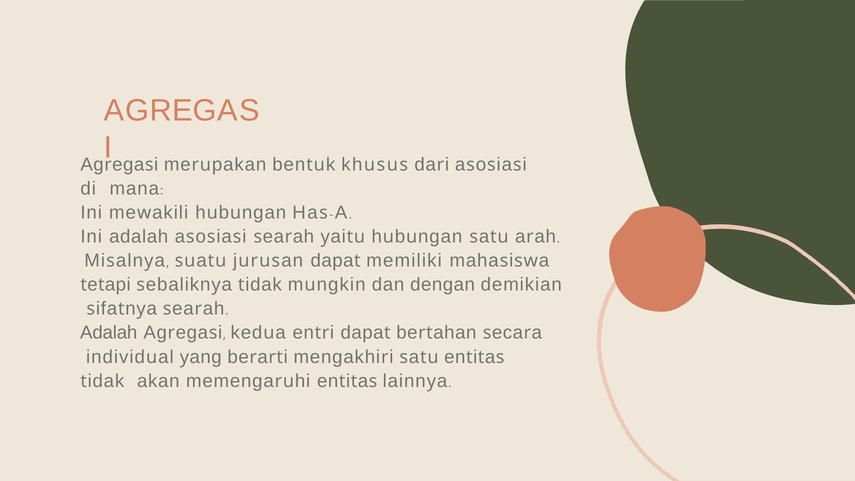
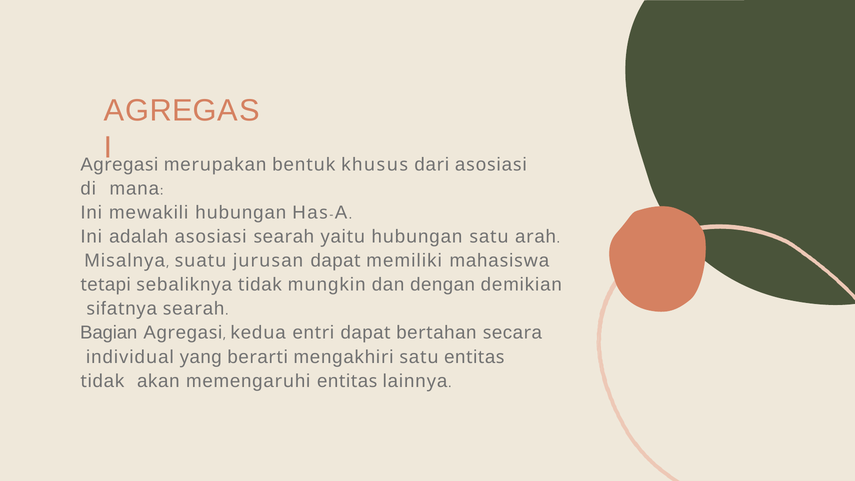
Adalah at (109, 333): Adalah -> Bagian
